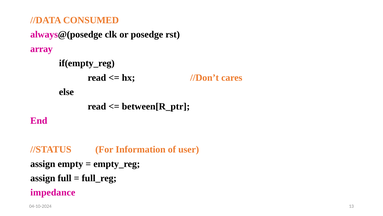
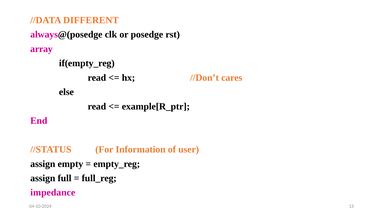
CONSUMED: CONSUMED -> DIFFERENT
between[R_ptr: between[R_ptr -> example[R_ptr
